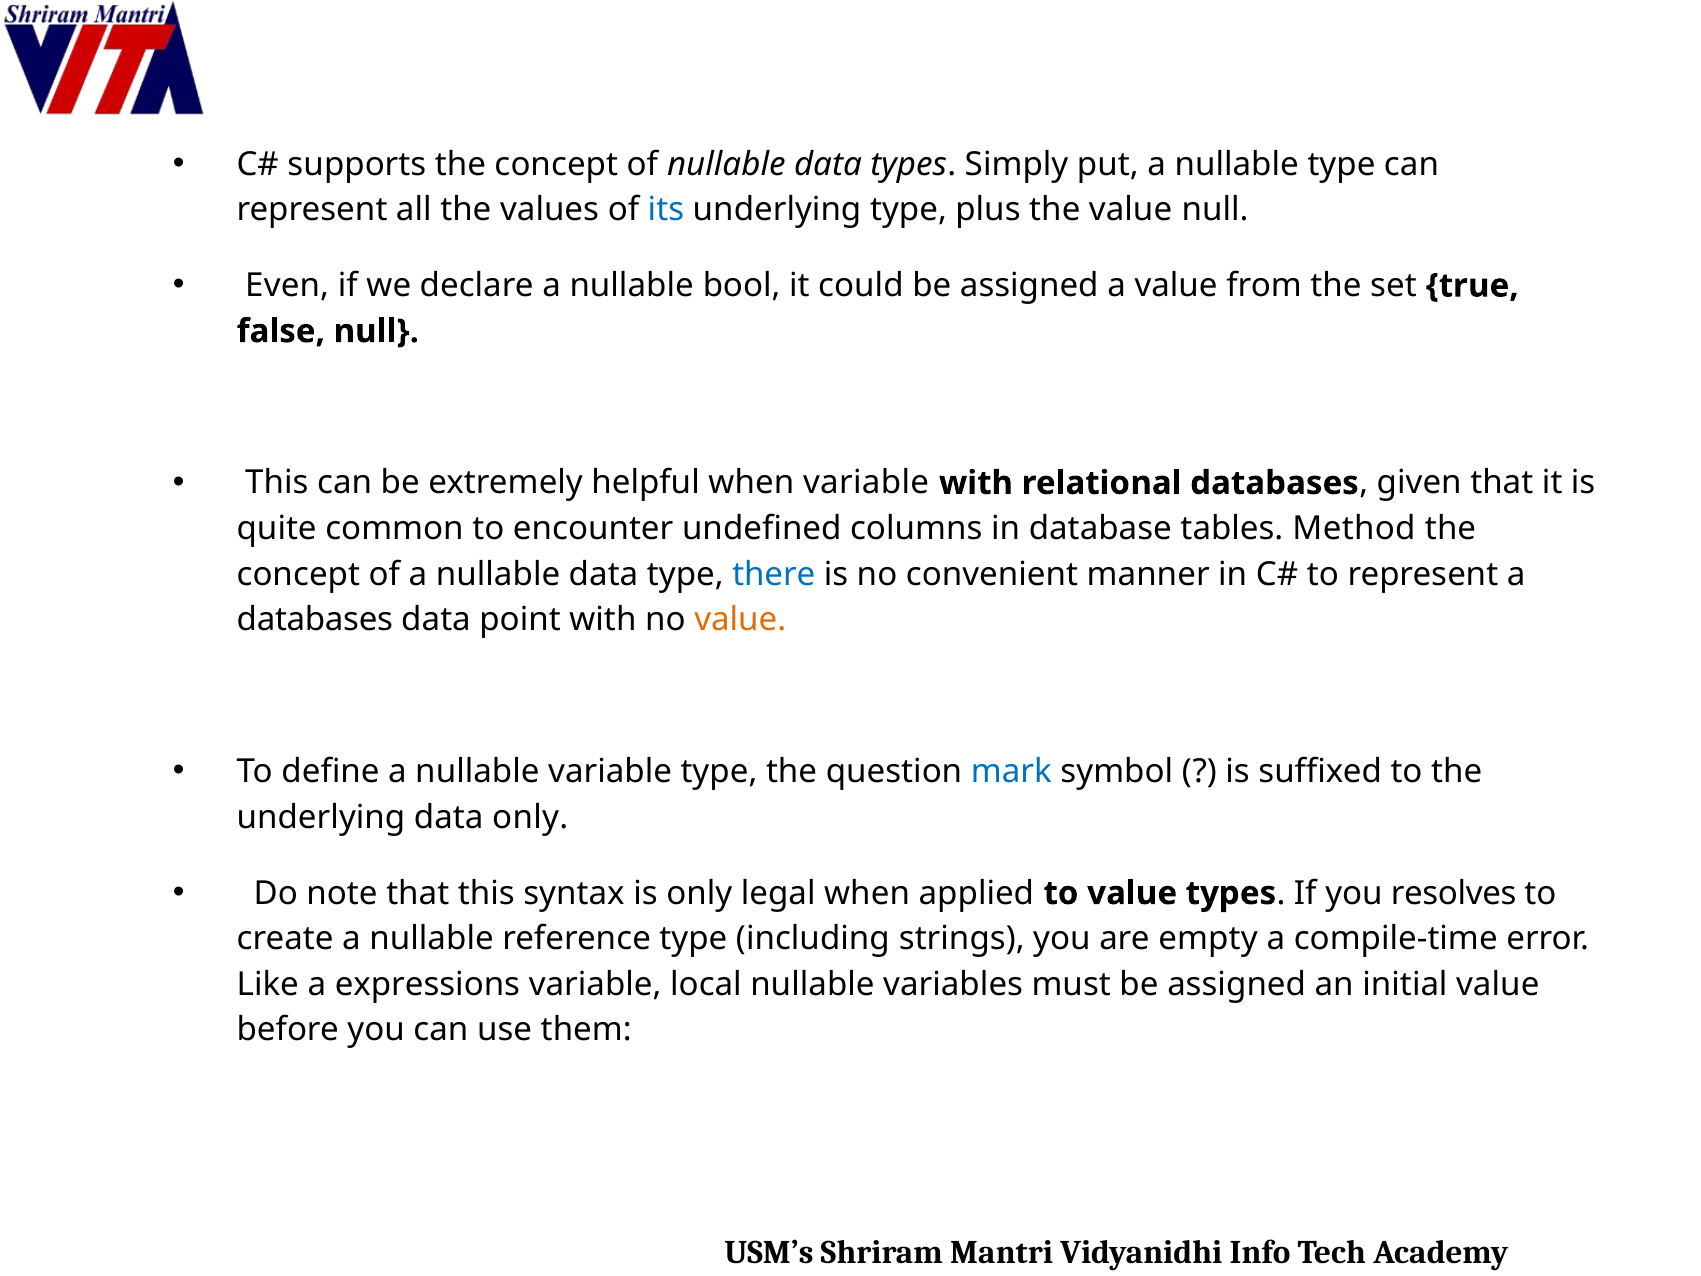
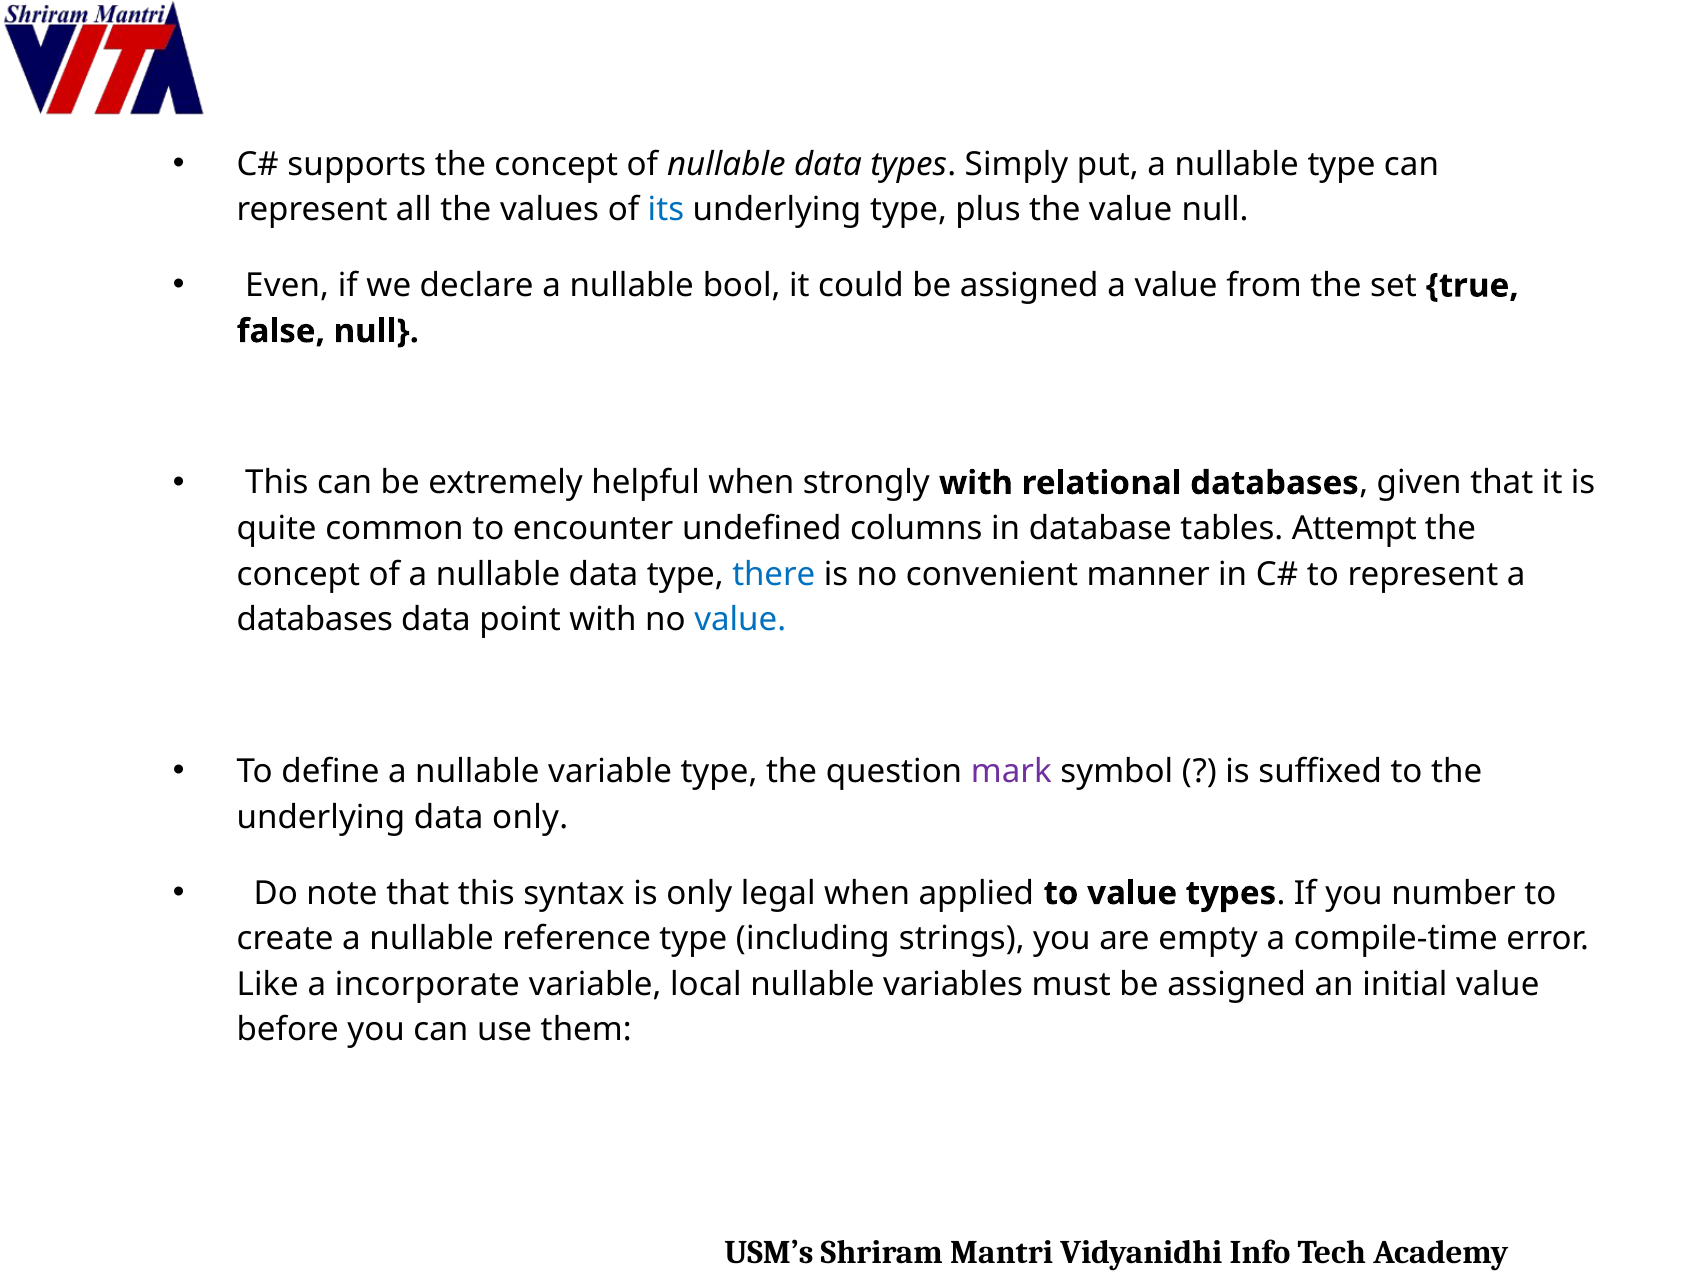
when variable: variable -> strongly
Method: Method -> Attempt
value at (740, 620) colour: orange -> blue
mark colour: blue -> purple
resolves: resolves -> number
expressions: expressions -> incorporate
